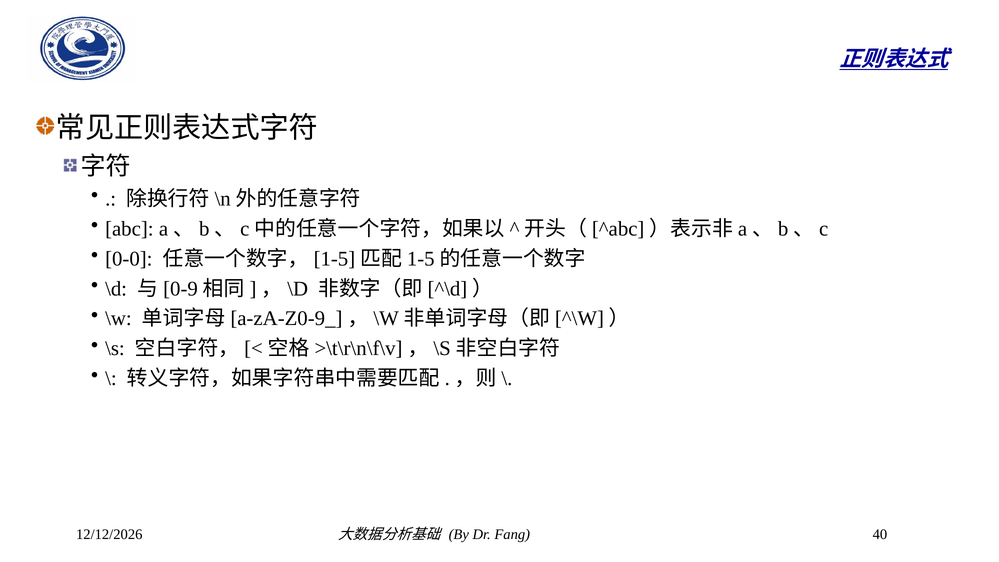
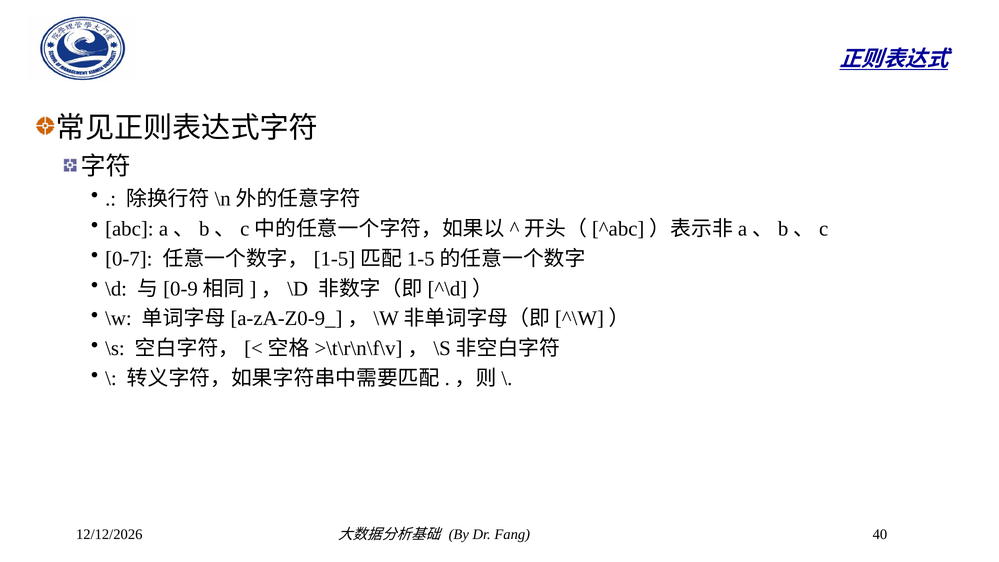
0-0: 0-0 -> 0-7
